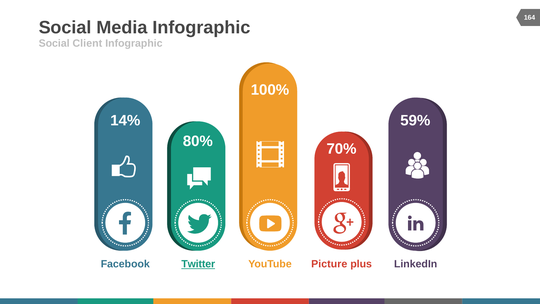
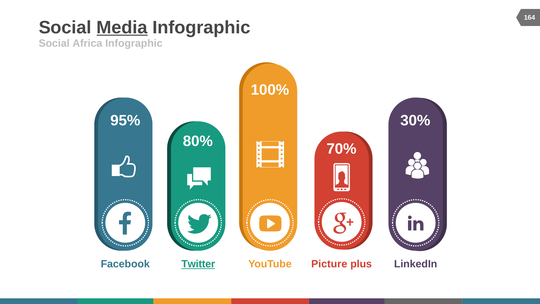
Media underline: none -> present
Client: Client -> Africa
14%: 14% -> 95%
59%: 59% -> 30%
